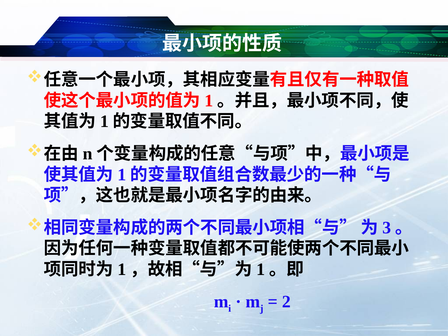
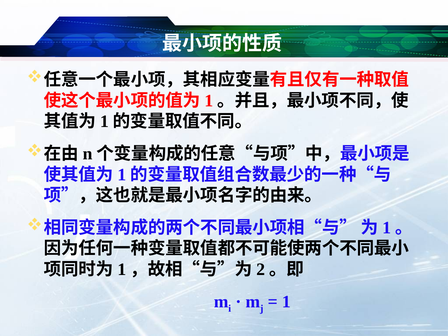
3 at (387, 228): 3 -> 1
1 at (261, 269): 1 -> 2
2 at (286, 302): 2 -> 1
